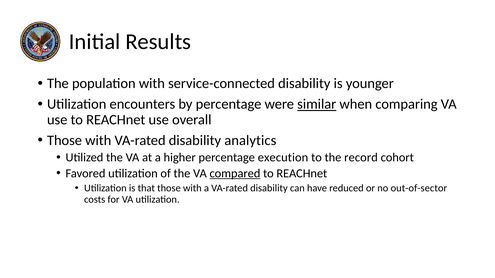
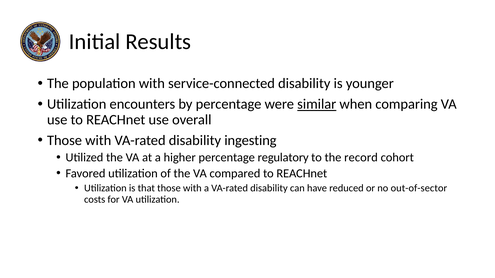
analytics: analytics -> ingesting
execution: execution -> regulatory
compared underline: present -> none
